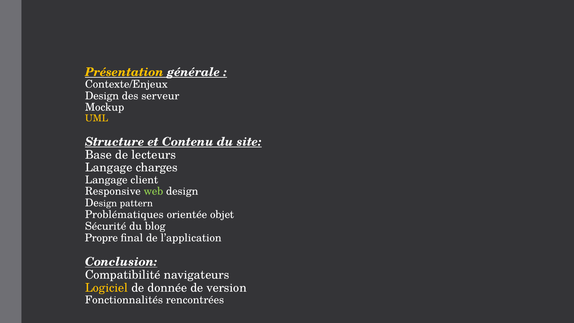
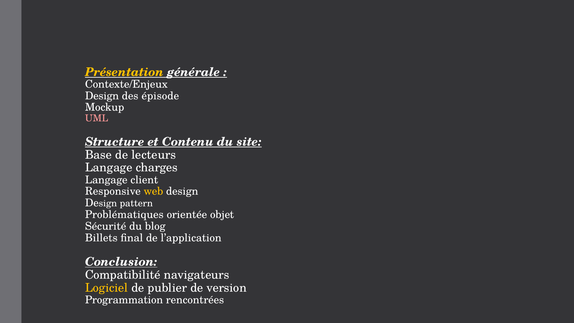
serveur: serveur -> épisode
UML colour: yellow -> pink
web colour: light green -> yellow
Propre: Propre -> Billets
donnée: donnée -> publier
Fonctionnalités: Fonctionnalités -> Programmation
